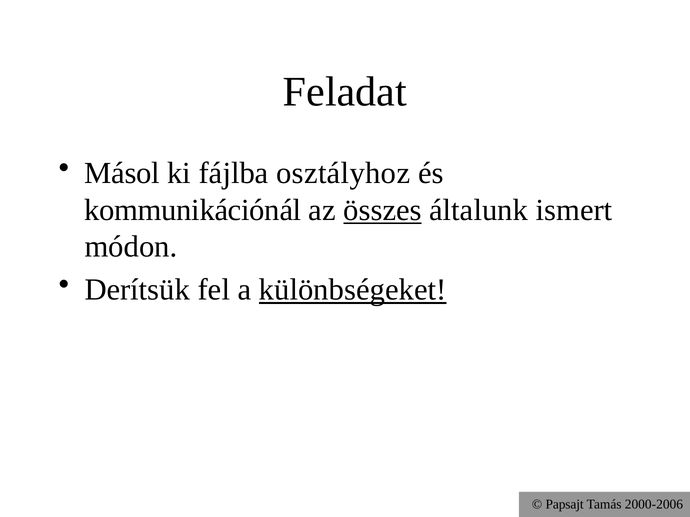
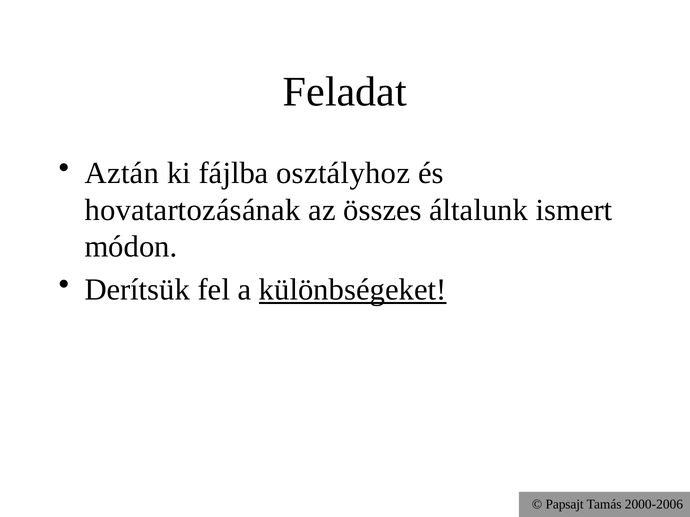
Másol: Másol -> Aztán
kommunikációnál: kommunikációnál -> hovatartozásának
összes underline: present -> none
